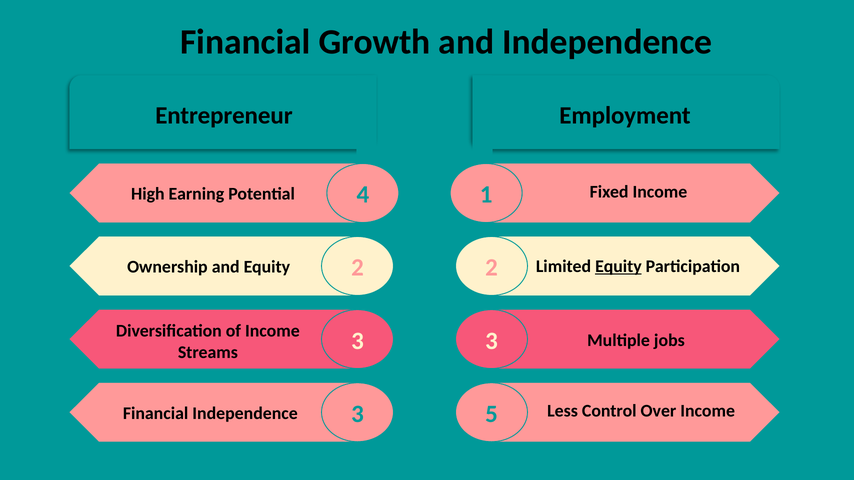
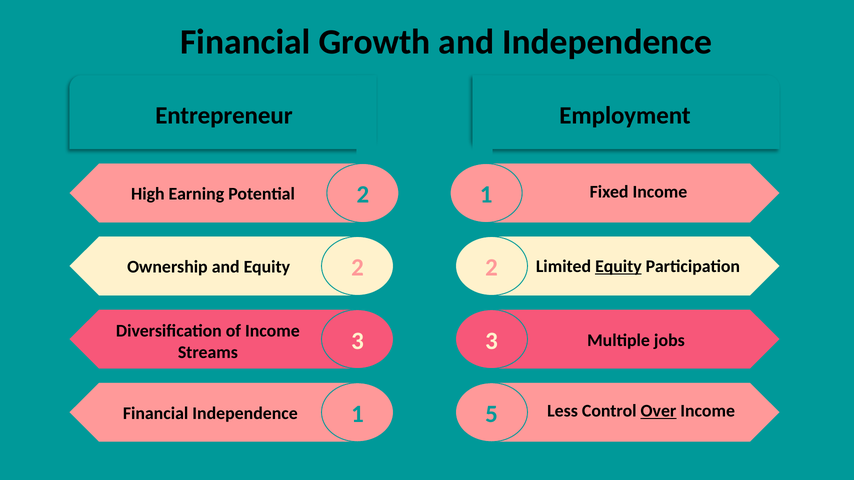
Potential 4: 4 -> 2
Over underline: none -> present
Independence 3: 3 -> 1
